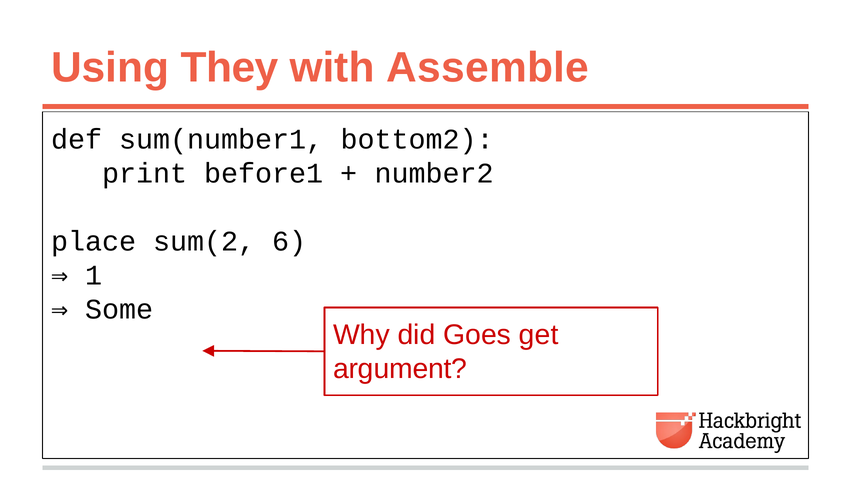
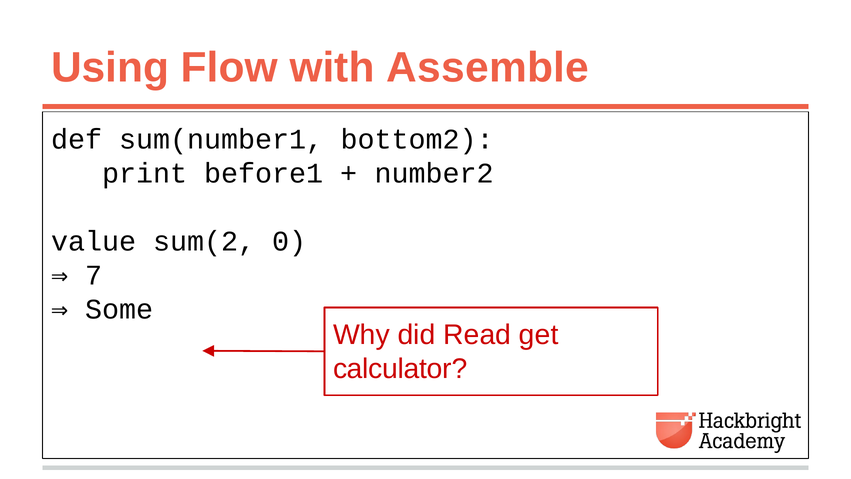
They: They -> Flow
place: place -> value
6: 6 -> 0
1: 1 -> 7
Goes: Goes -> Read
argument: argument -> calculator
